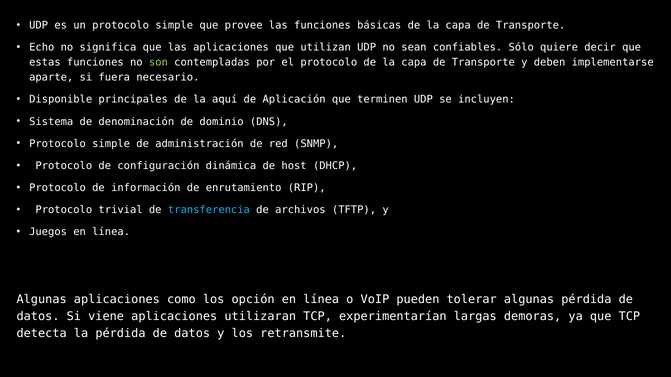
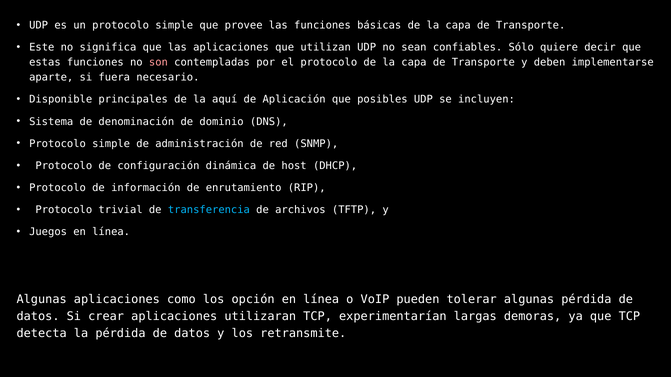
Echo: Echo -> Este
son colour: light green -> pink
terminen: terminen -> posibles
viene: viene -> crear
